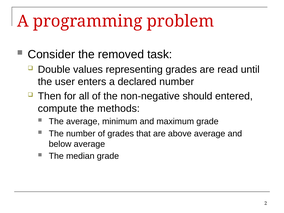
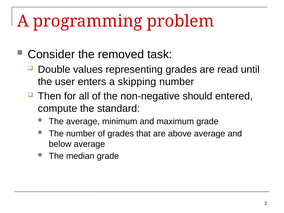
declared: declared -> skipping
methods: methods -> standard
